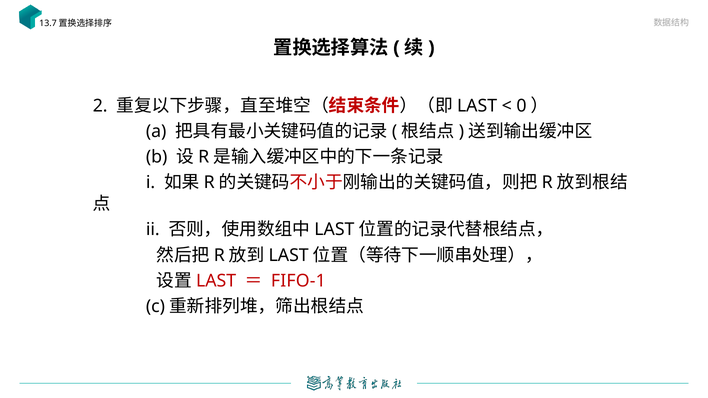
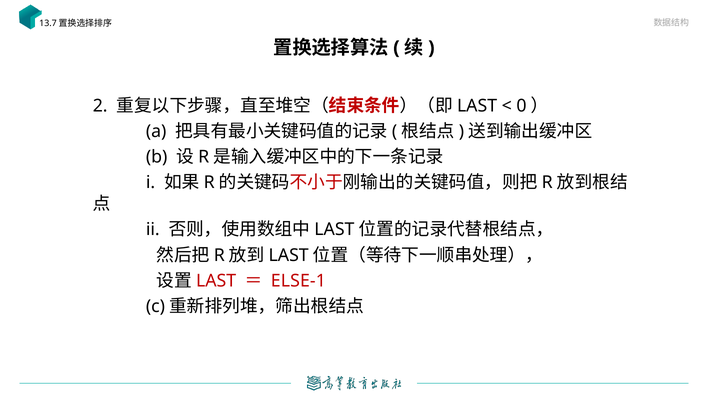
FIFO-1: FIFO-1 -> ELSE-1
